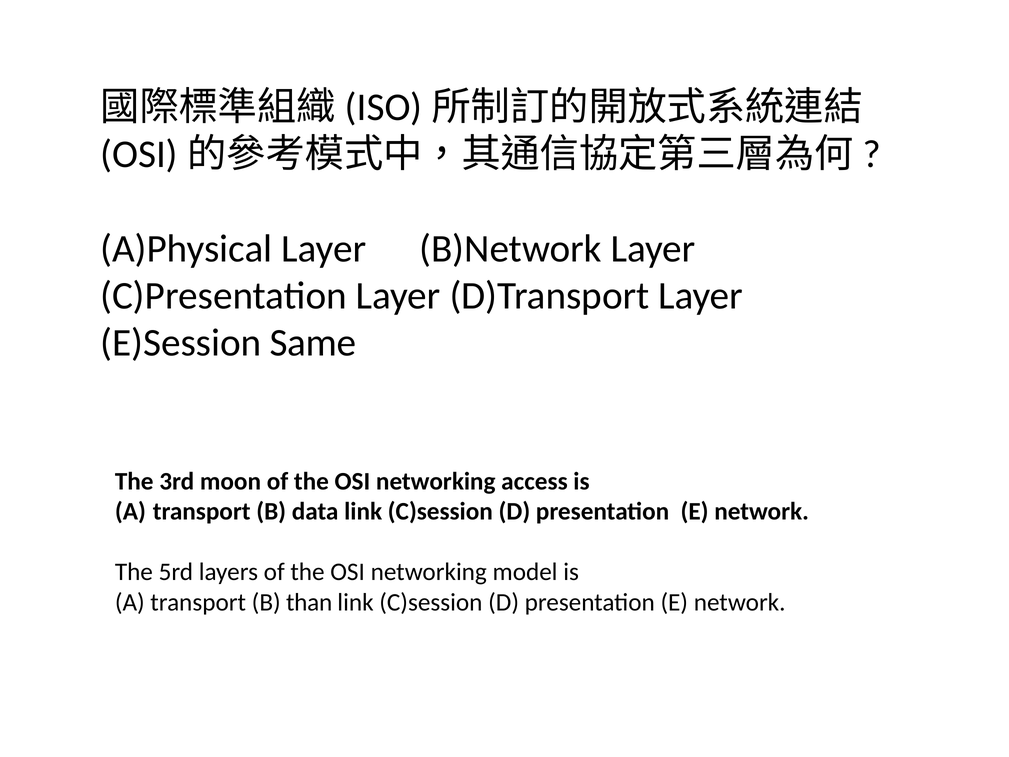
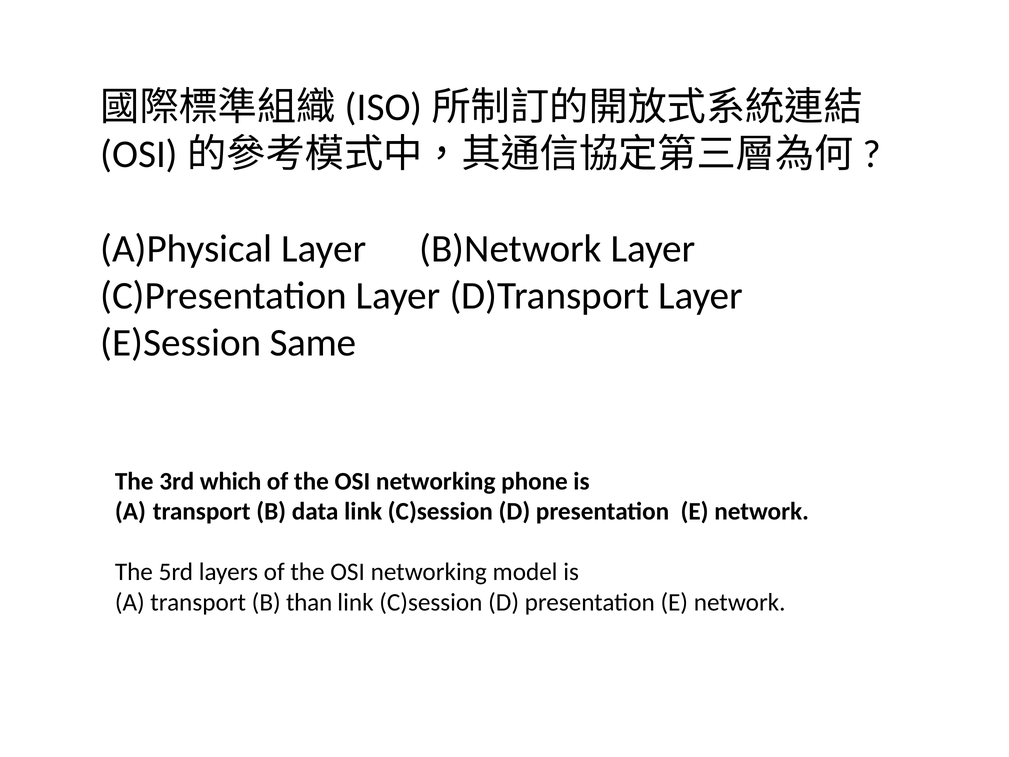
moon: moon -> which
access: access -> phone
